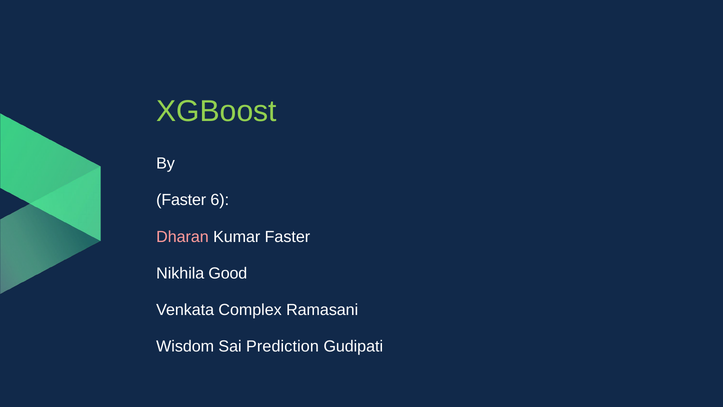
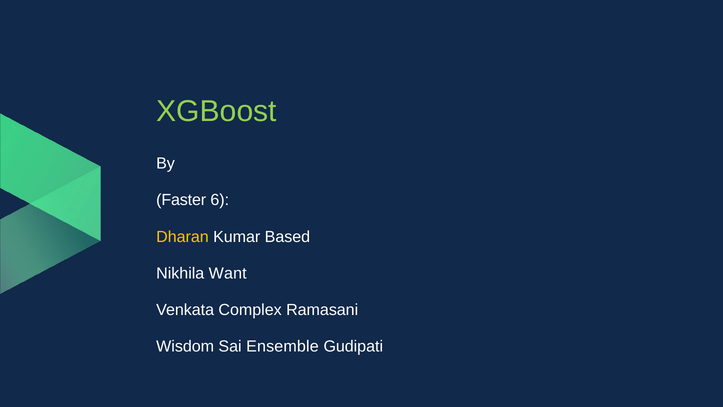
Dharan colour: pink -> yellow
Kumar Faster: Faster -> Based
Good: Good -> Want
Prediction: Prediction -> Ensemble
